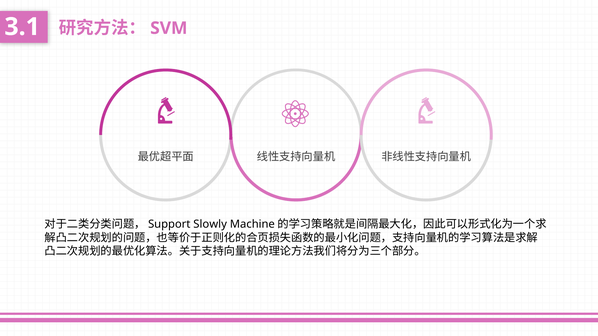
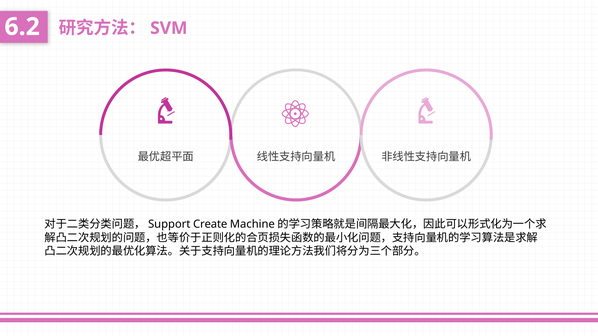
3.1: 3.1 -> 6.2
Slowly: Slowly -> Create
